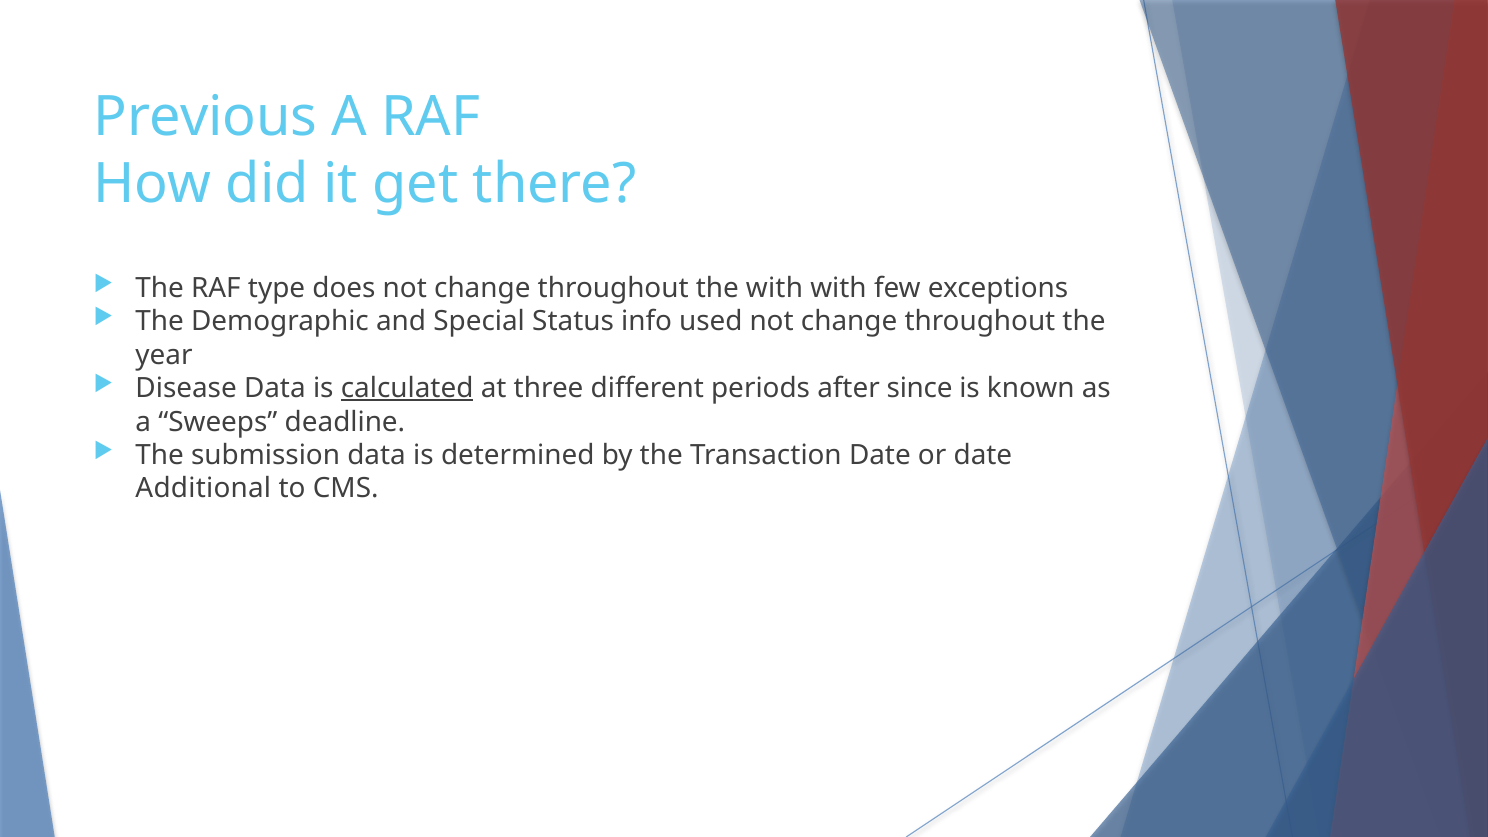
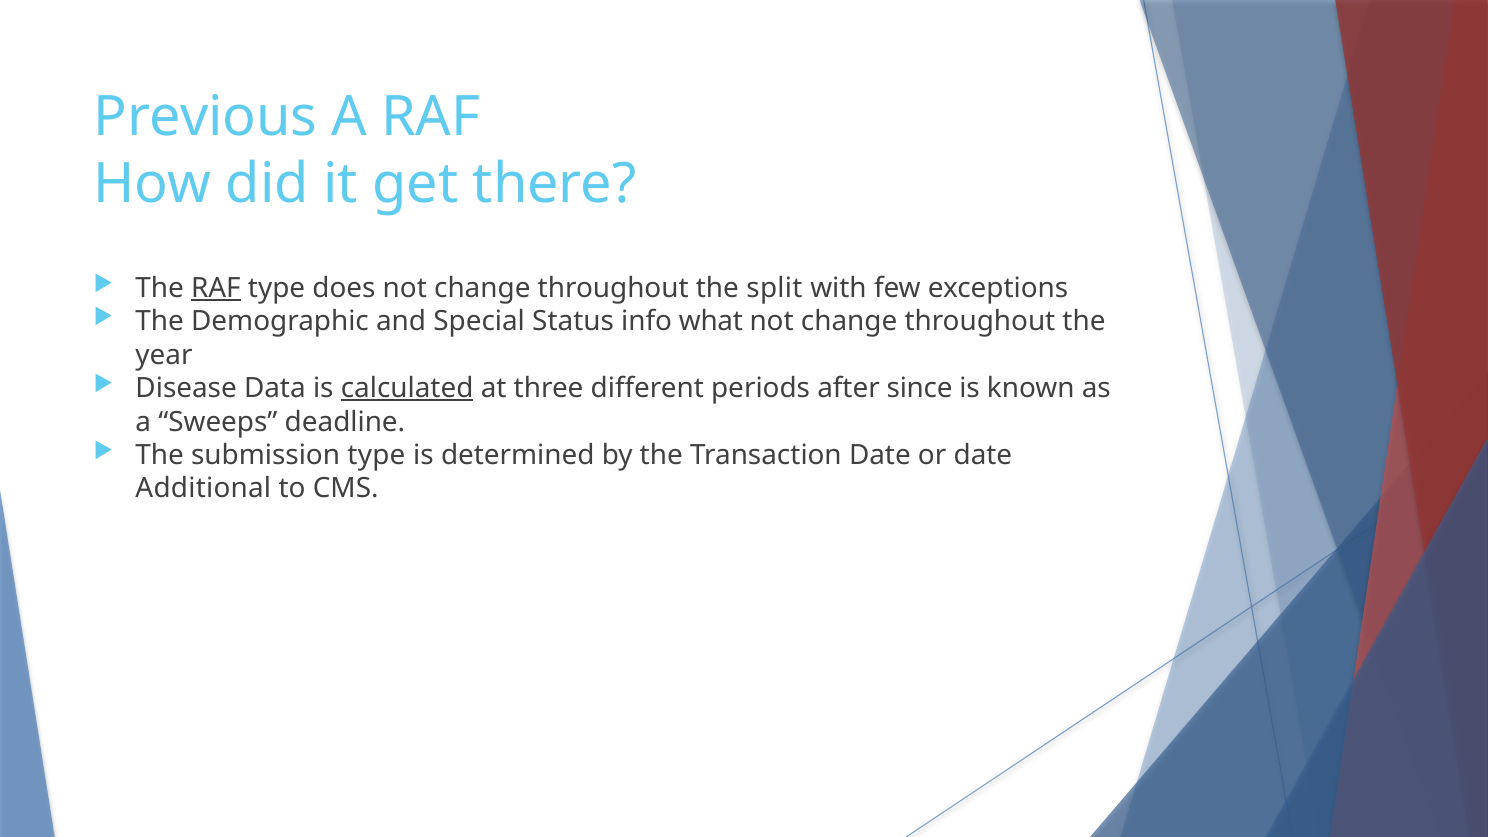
RAF at (216, 288) underline: none -> present
the with: with -> split
used: used -> what
submission data: data -> type
